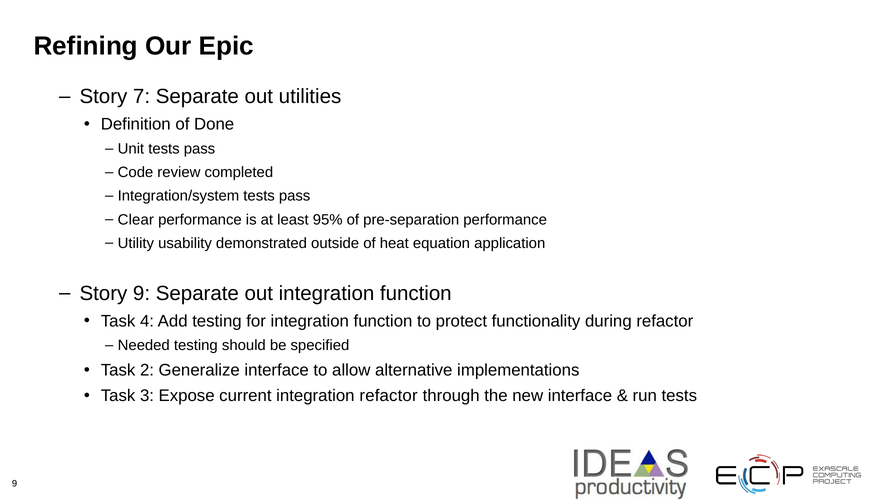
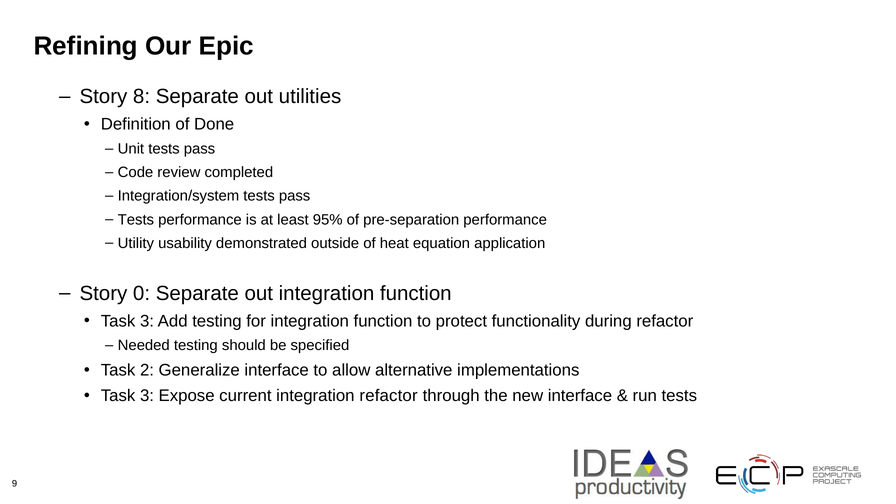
7: 7 -> 8
Clear at (136, 220): Clear -> Tests
Story 9: 9 -> 0
4 at (147, 321): 4 -> 3
